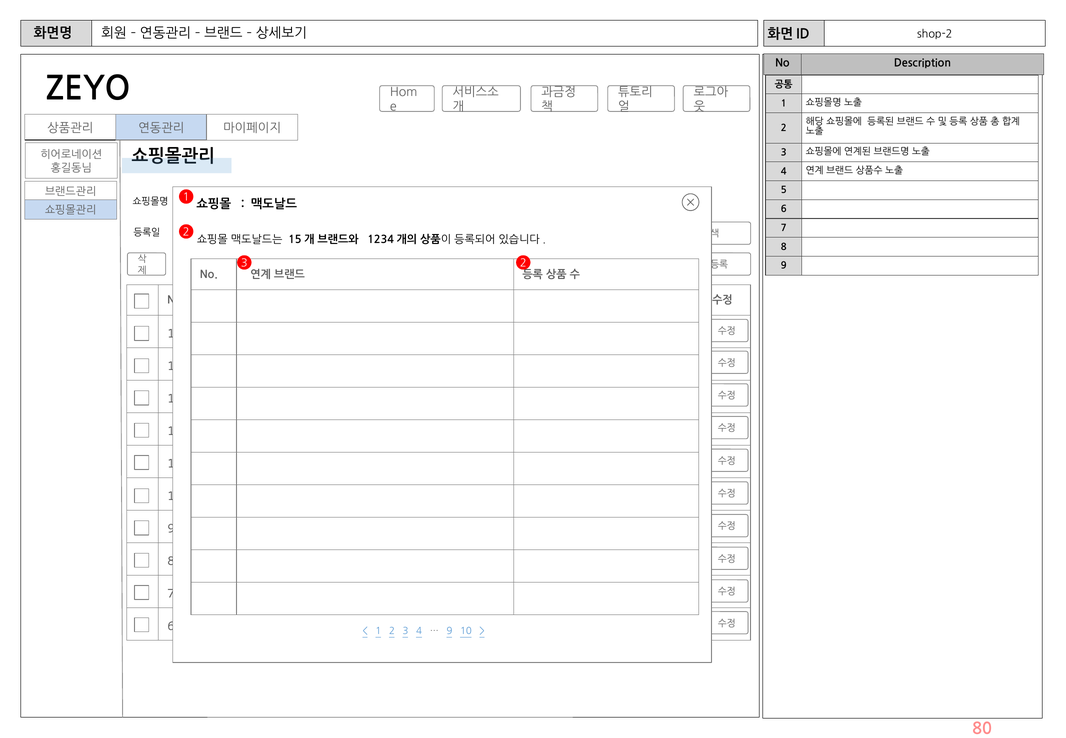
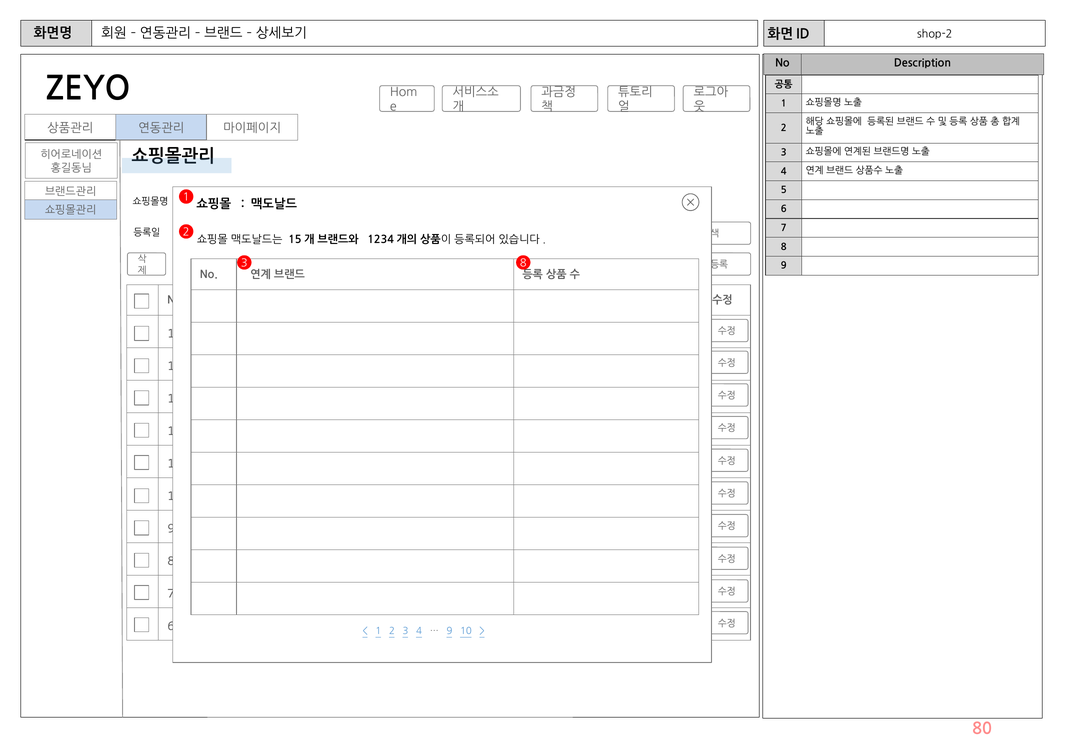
3 2: 2 -> 8
